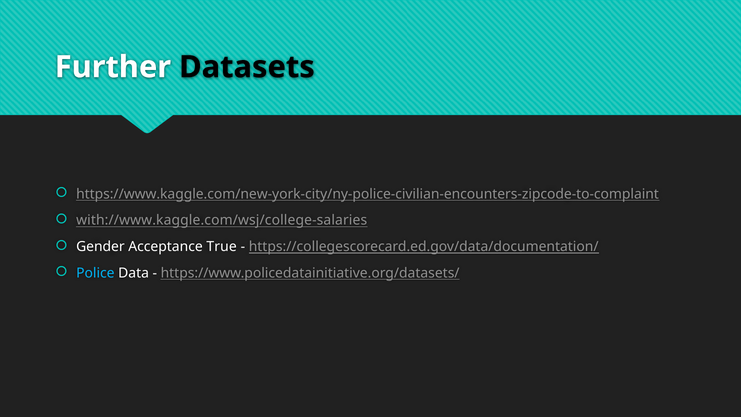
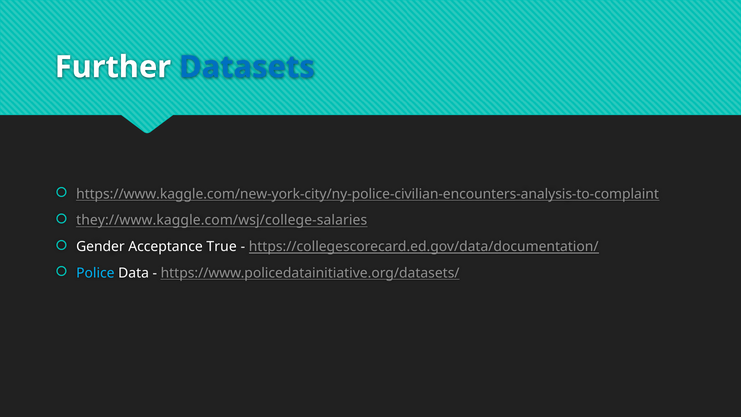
Datasets colour: black -> blue
https://www.kaggle.com/new-york-city/ny-police-civilian-encounters-zipcode-to-complaint: https://www.kaggle.com/new-york-city/ny-police-civilian-encounters-zipcode-to-complaint -> https://www.kaggle.com/new-york-city/ny-police-civilian-encounters-analysis-to-complaint
with://www.kaggle.com/wsj/college-salaries: with://www.kaggle.com/wsj/college-salaries -> they://www.kaggle.com/wsj/college-salaries
